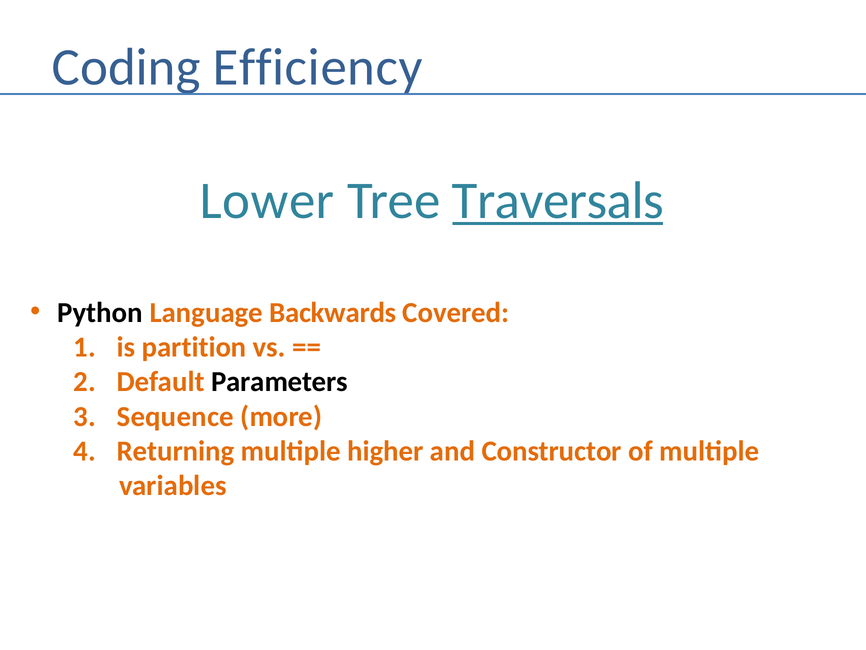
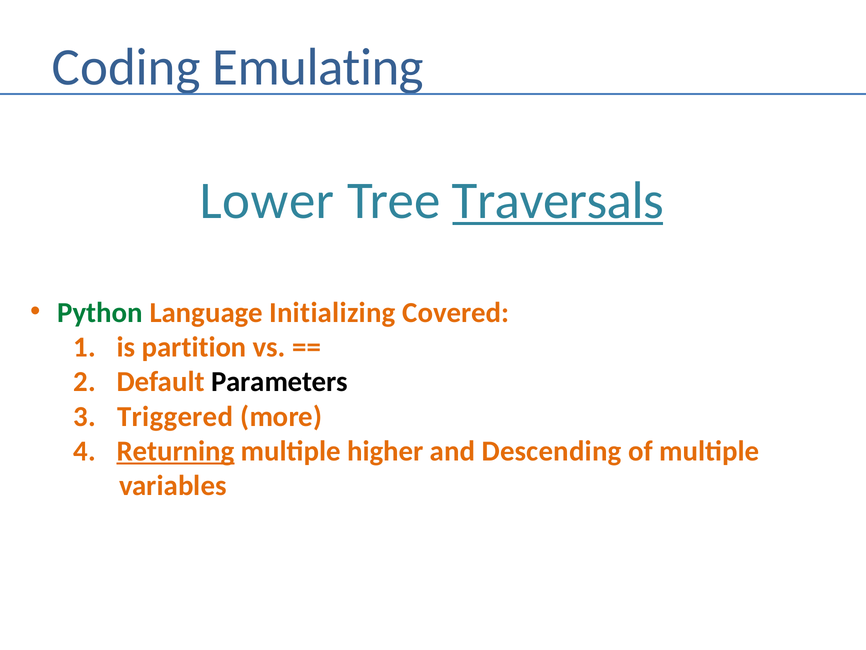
Efficiency: Efficiency -> Emulating
Python colour: black -> green
Backwards: Backwards -> Initializing
Sequence: Sequence -> Triggered
Returning underline: none -> present
Constructor: Constructor -> Descending
